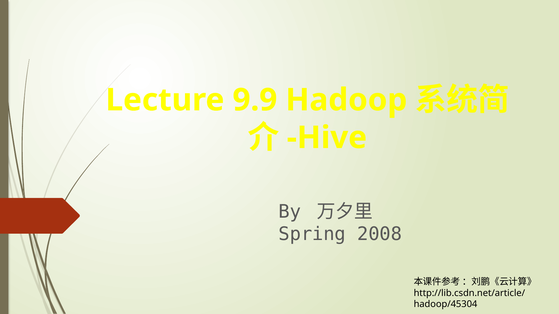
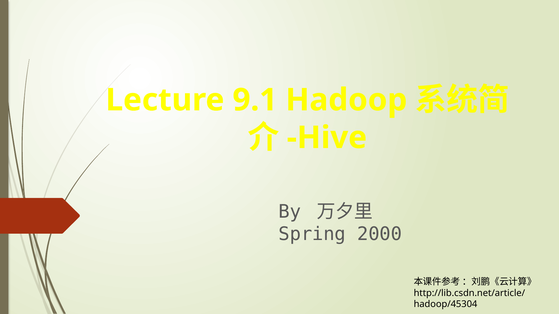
9.9: 9.9 -> 9.1
2008: 2008 -> 2000
